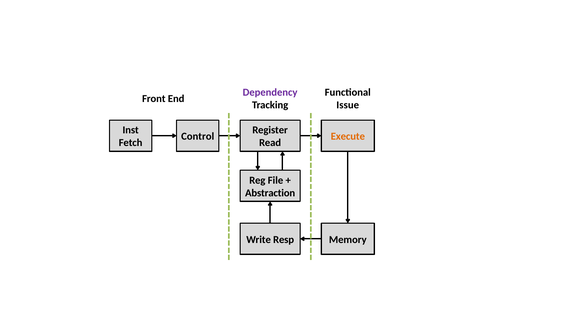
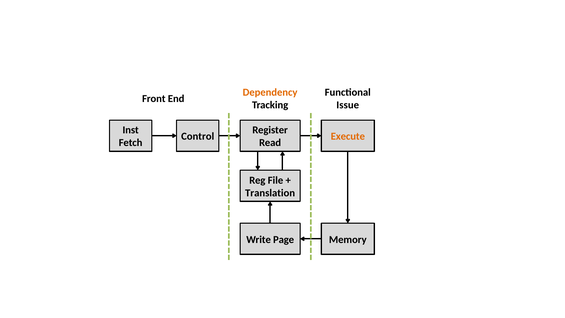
Dependency colour: purple -> orange
Abstraction: Abstraction -> Translation
Resp: Resp -> Page
